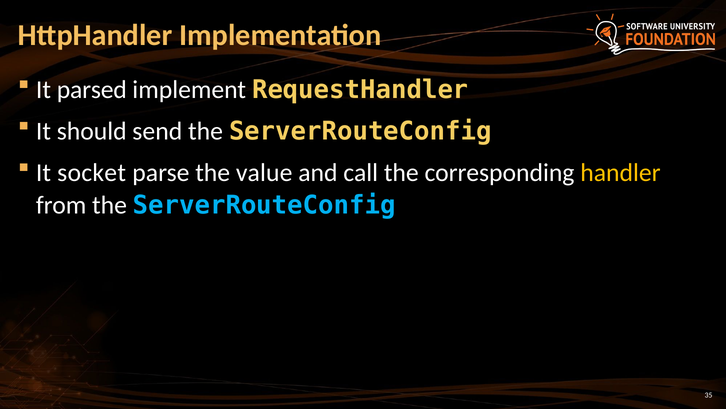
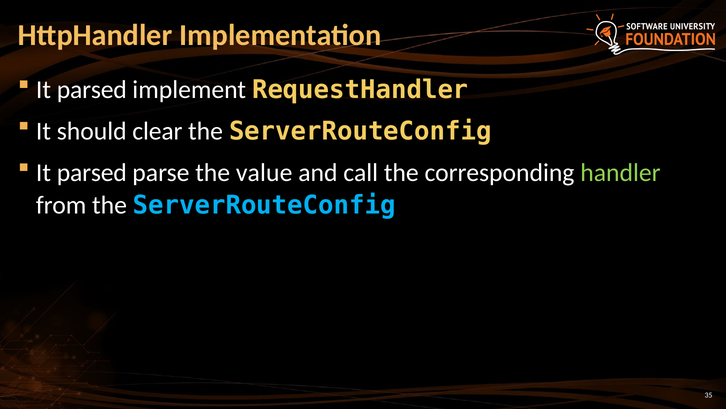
send: send -> clear
socket at (92, 172): socket -> parsed
handler colour: yellow -> light green
